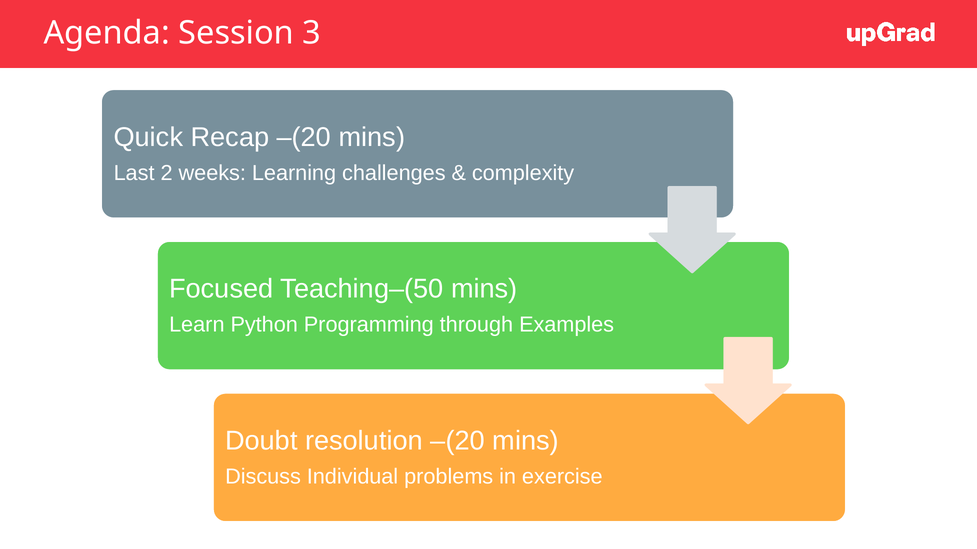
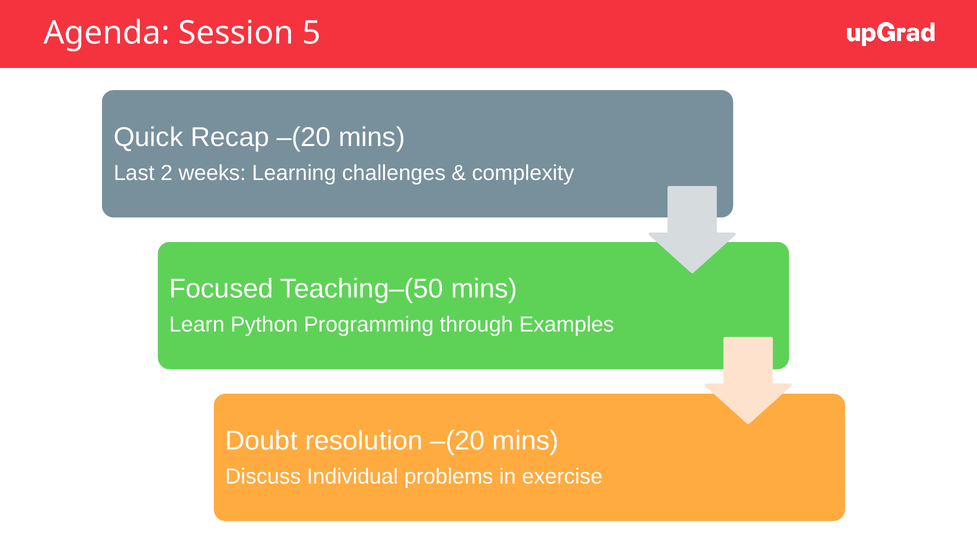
3: 3 -> 5
